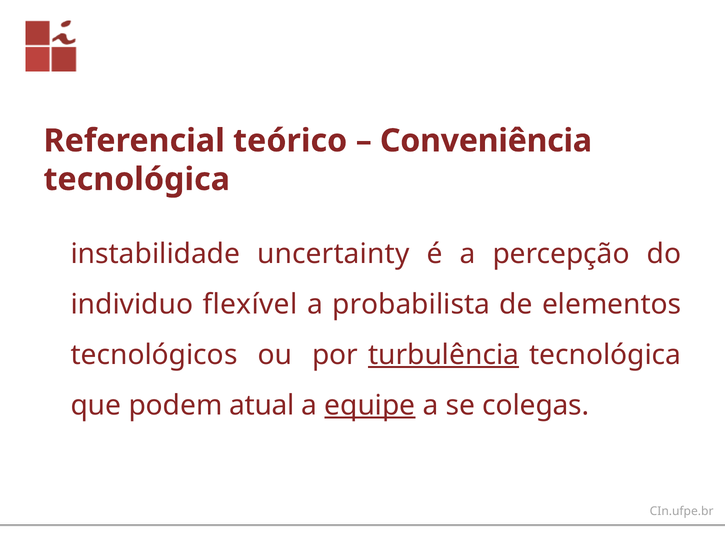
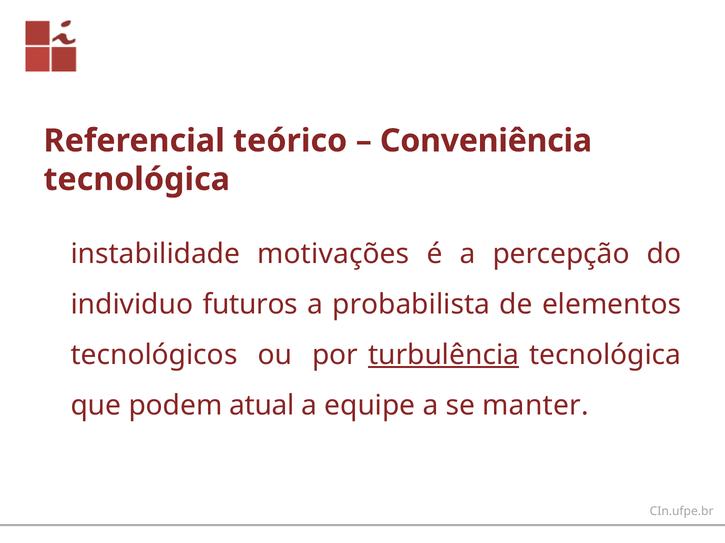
uncertainty: uncertainty -> motivações
flexível: flexível -> futuros
equipe underline: present -> none
colegas: colegas -> manter
